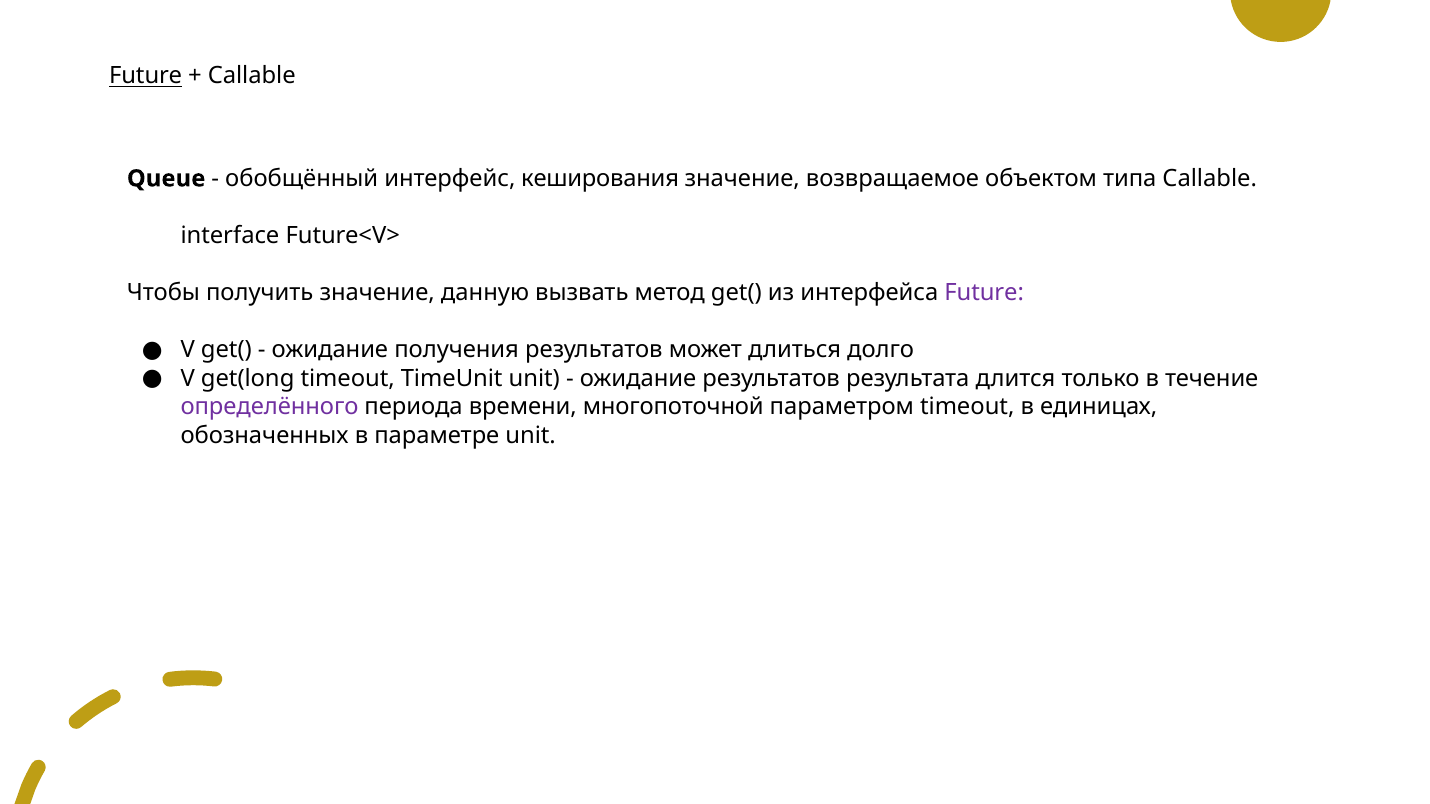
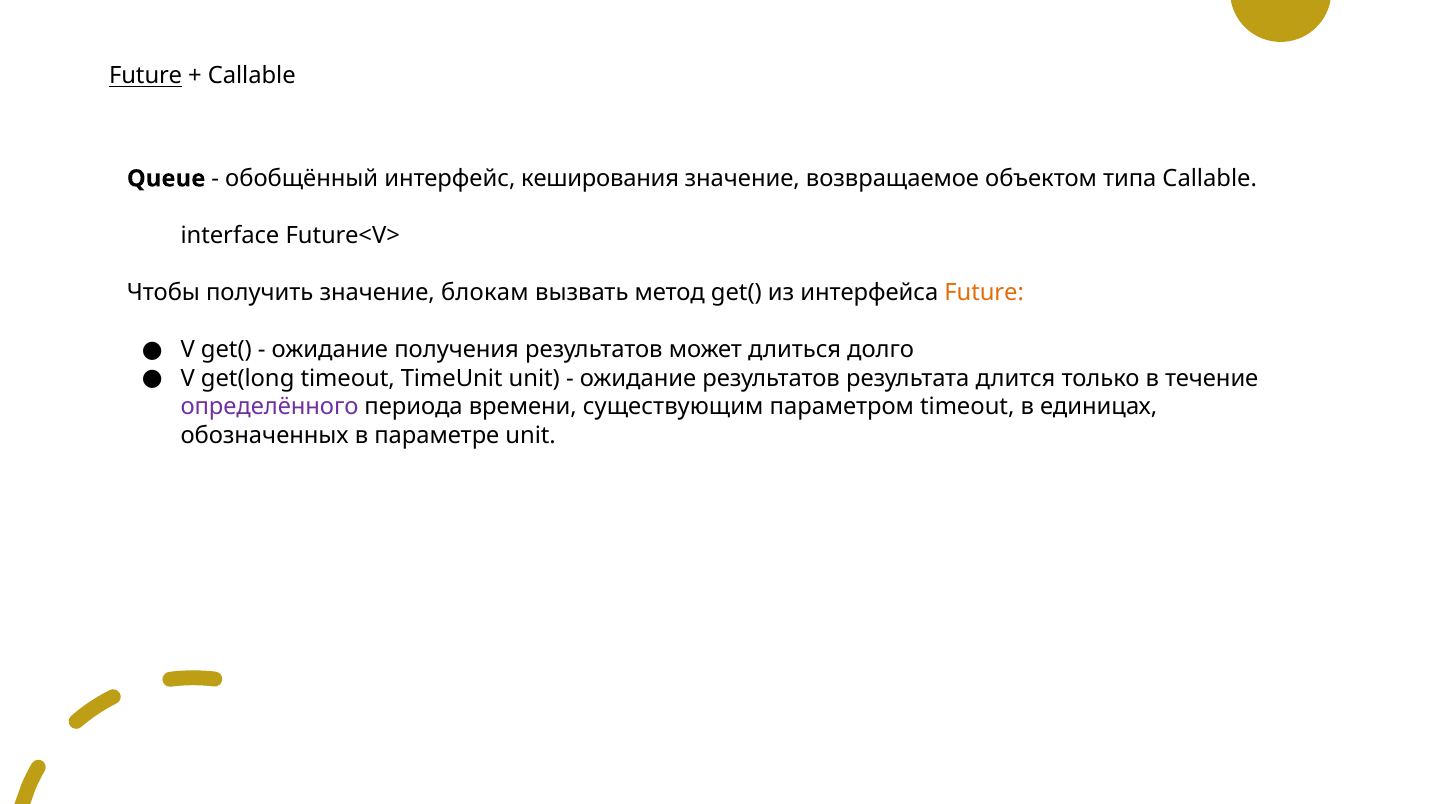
данную: данную -> блокам
Future at (984, 293) colour: purple -> orange
многопоточной: многопоточной -> существующим
